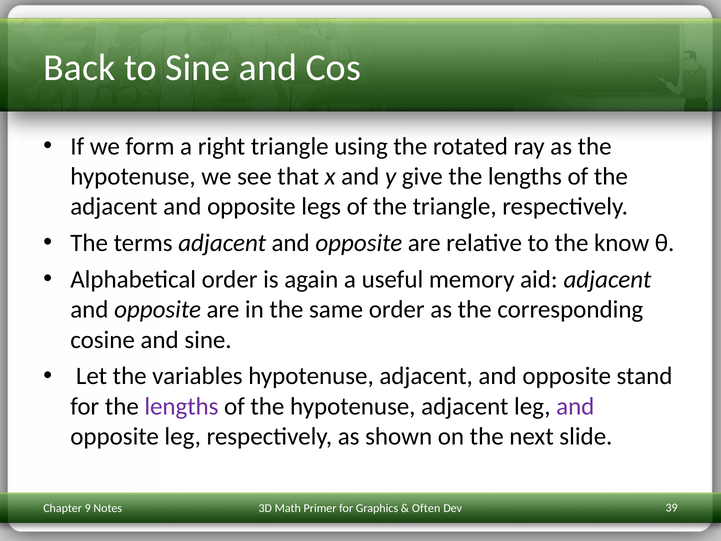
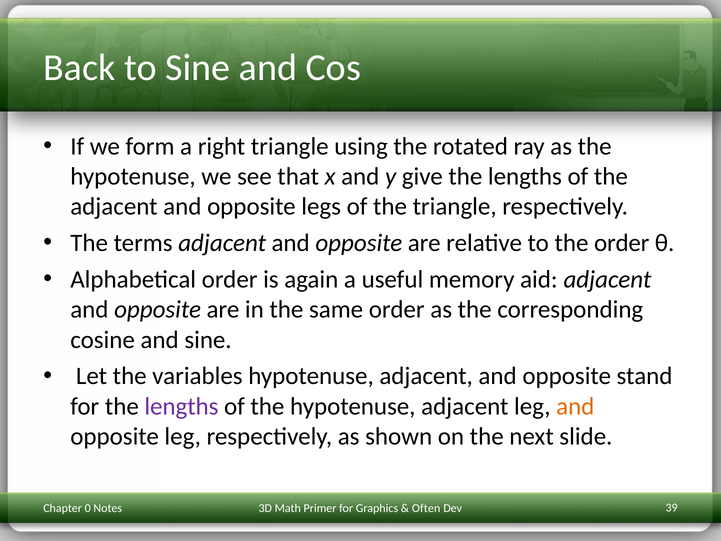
the know: know -> order
and at (575, 406) colour: purple -> orange
9: 9 -> 0
